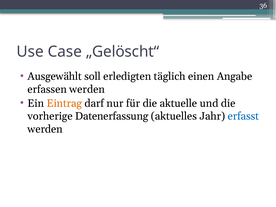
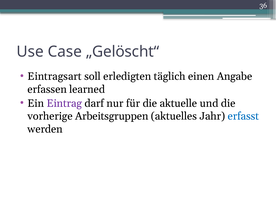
Ausgewählt: Ausgewählt -> Eintragsart
erfassen werden: werden -> learned
Eintrag colour: orange -> purple
Datenerfassung: Datenerfassung -> Arbeitsgruppen
